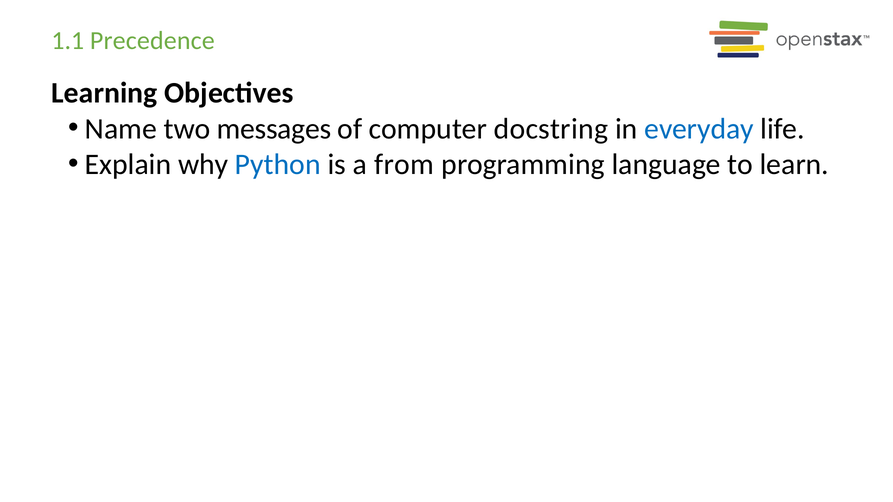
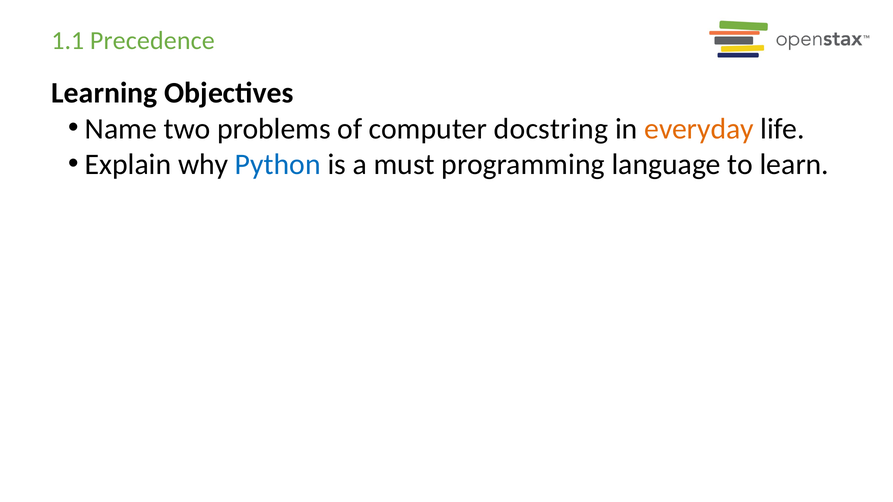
messages: messages -> problems
everyday colour: blue -> orange
from: from -> must
